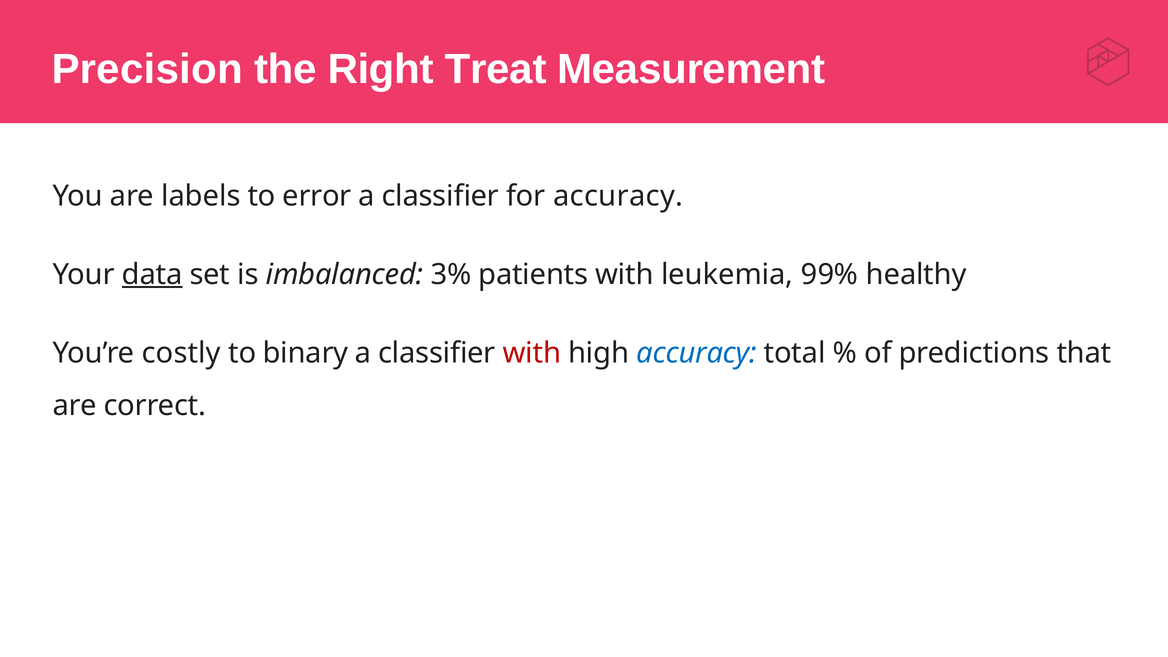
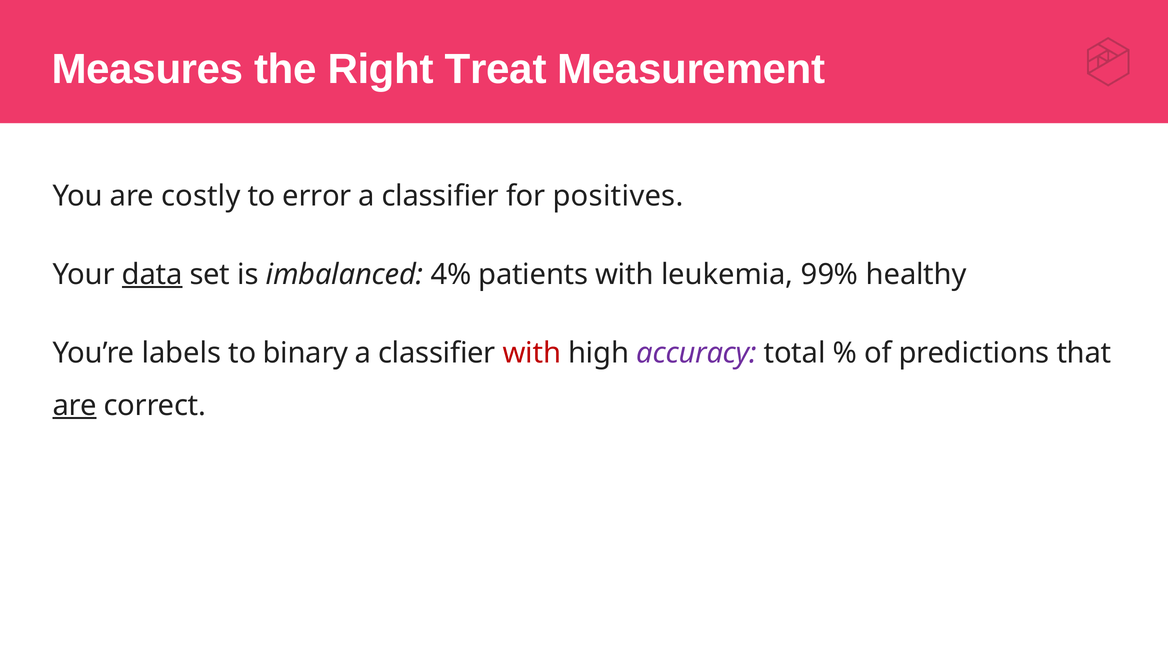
Precision: Precision -> Measures
labels: labels -> costly
for accuracy: accuracy -> positives
3%: 3% -> 4%
costly: costly -> labels
accuracy at (697, 353) colour: blue -> purple
are at (75, 406) underline: none -> present
